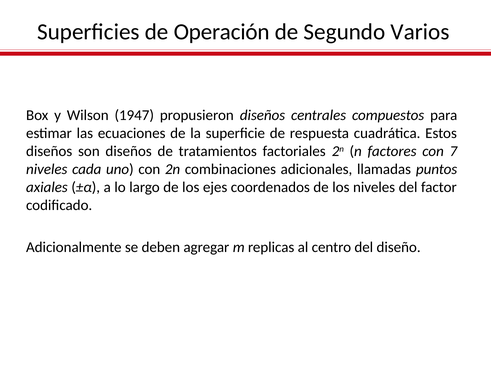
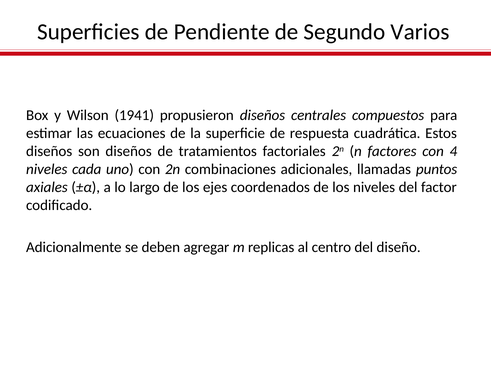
Operación: Operación -> Pendiente
1947: 1947 -> 1941
7: 7 -> 4
